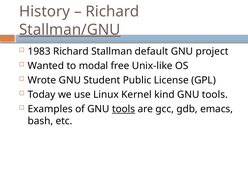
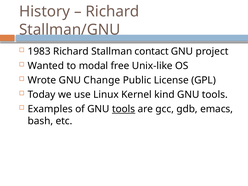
Stallman/GNU underline: present -> none
default: default -> contact
Student: Student -> Change
